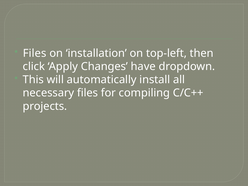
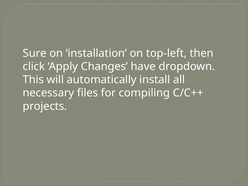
Files at (35, 53): Files -> Sure
